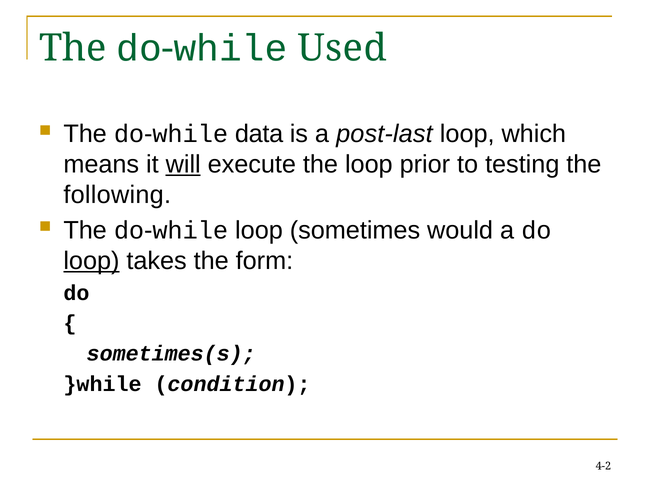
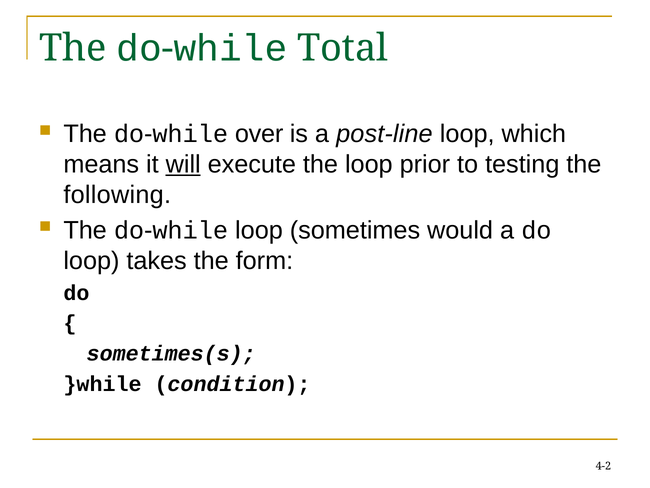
Used: Used -> Total
data: data -> over
post-last: post-last -> post-line
loop at (91, 260) underline: present -> none
